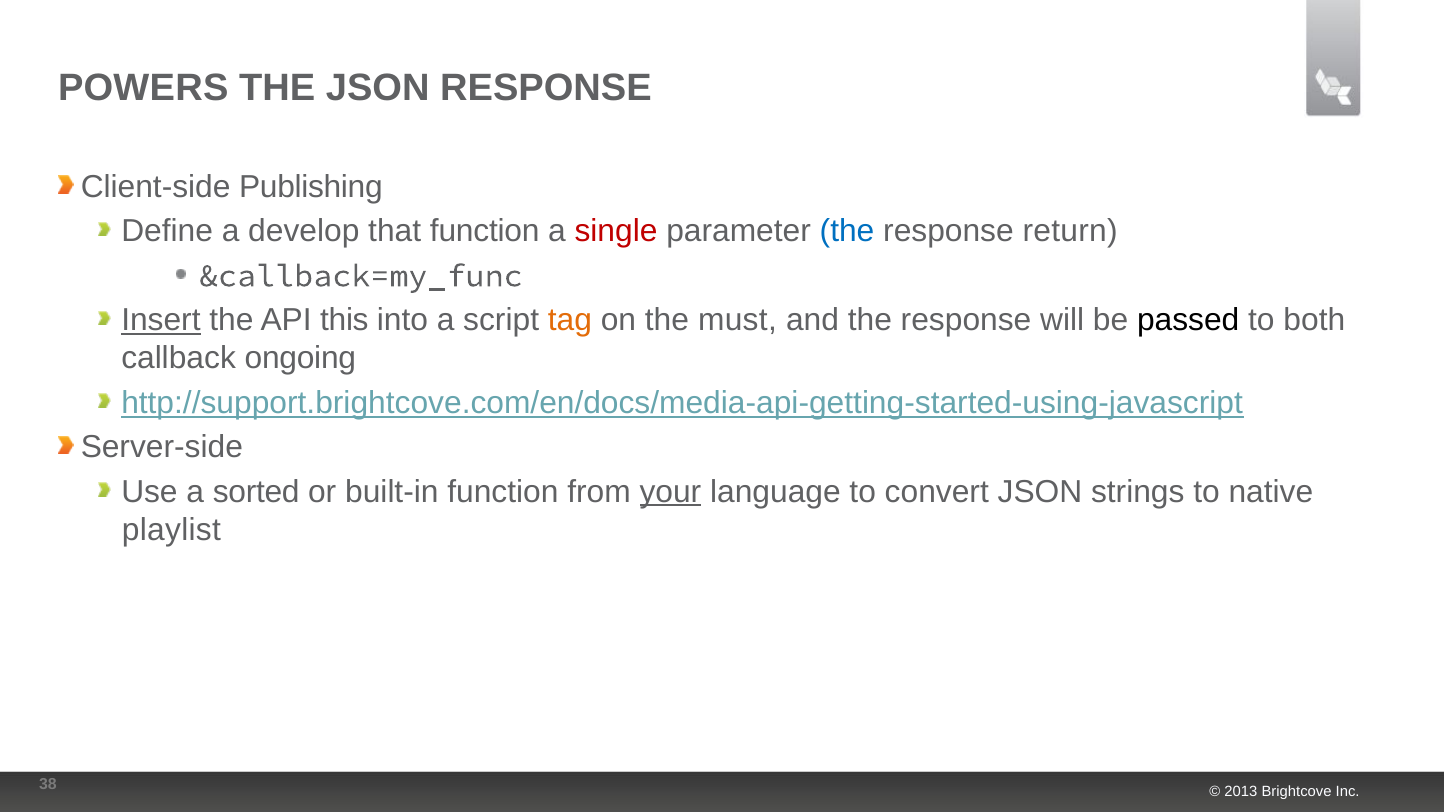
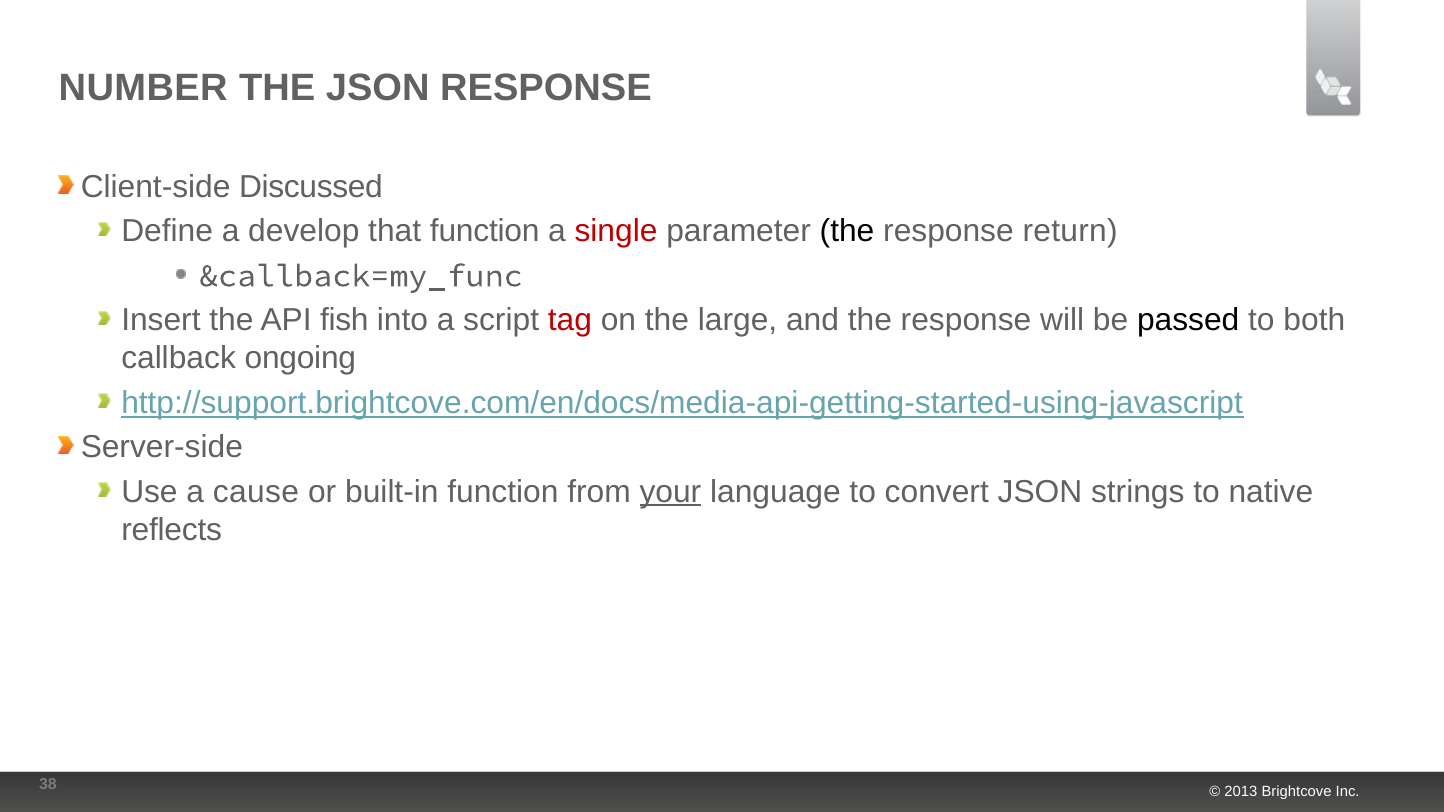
POWERS: POWERS -> NUMBER
Publishing: Publishing -> Discussed
the at (847, 231) colour: blue -> black
Insert underline: present -> none
this: this -> fish
tag colour: orange -> red
must: must -> large
sorted: sorted -> cause
playlist: playlist -> reflects
